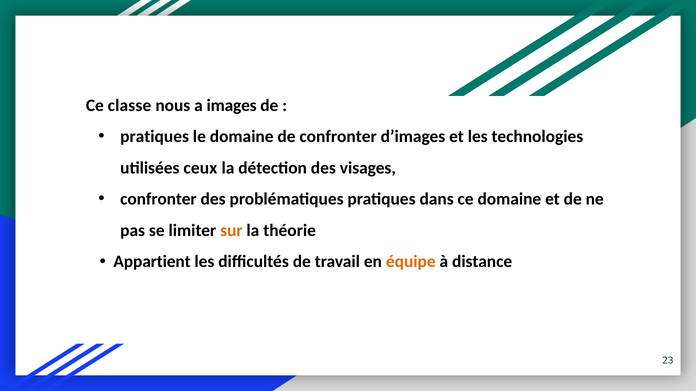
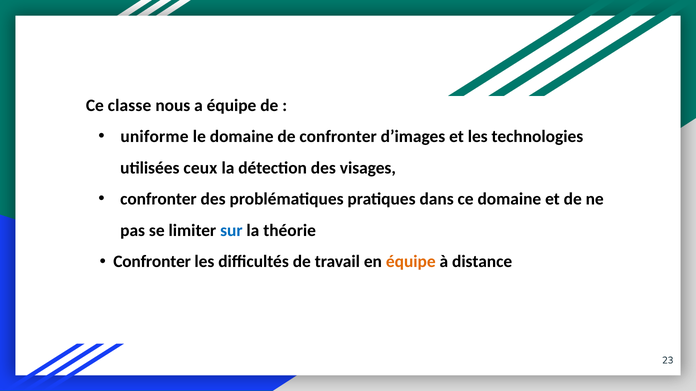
a images: images -> équipe
pratiques at (155, 137): pratiques -> uniforme
sur colour: orange -> blue
Appartient at (152, 262): Appartient -> Confronter
